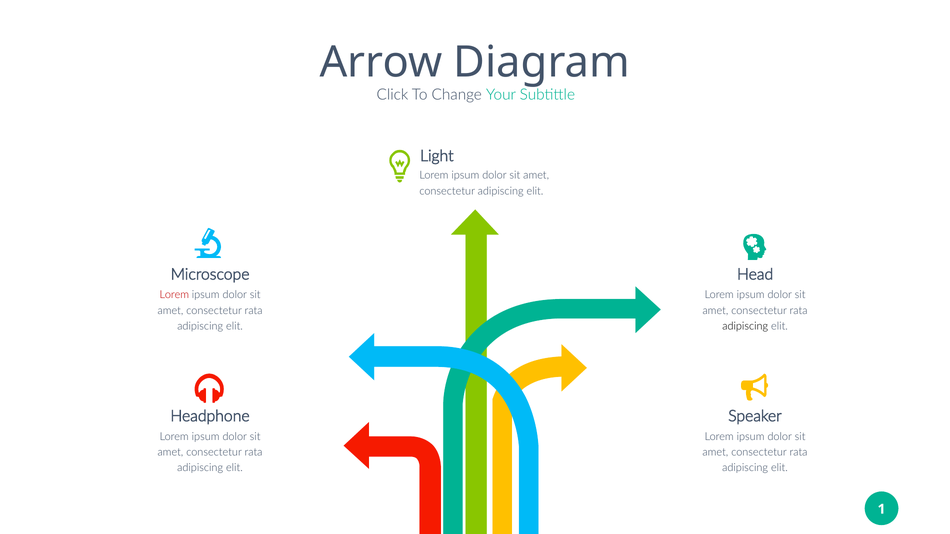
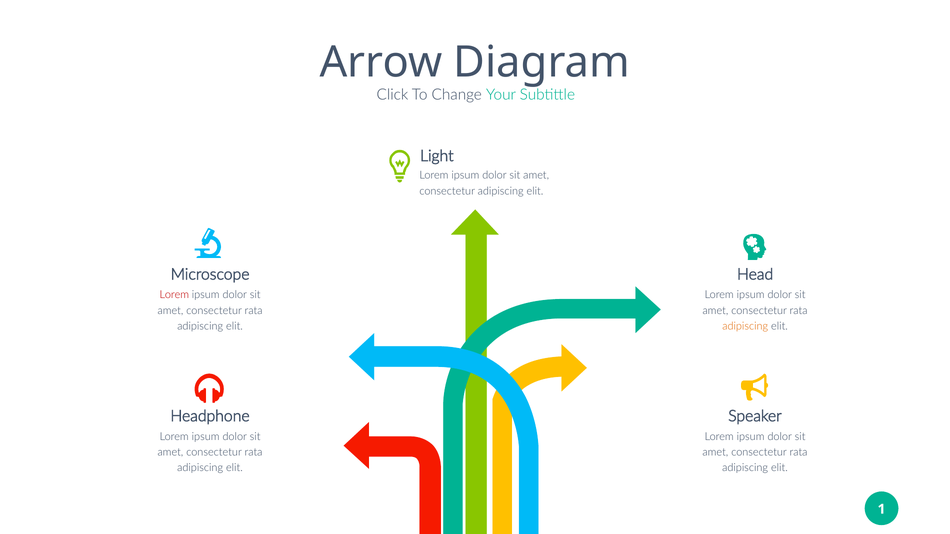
adipiscing at (745, 326) colour: black -> orange
